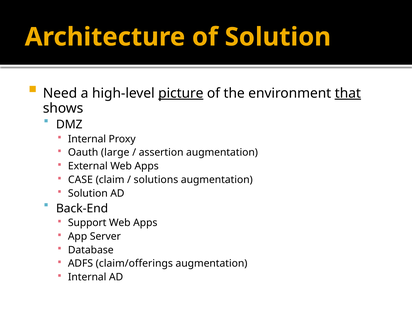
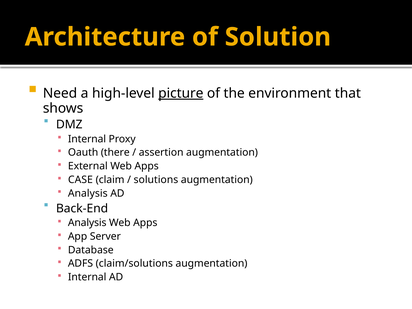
that underline: present -> none
large: large -> there
Solution at (88, 193): Solution -> Analysis
Support at (87, 223): Support -> Analysis
claim/offerings: claim/offerings -> claim/solutions
